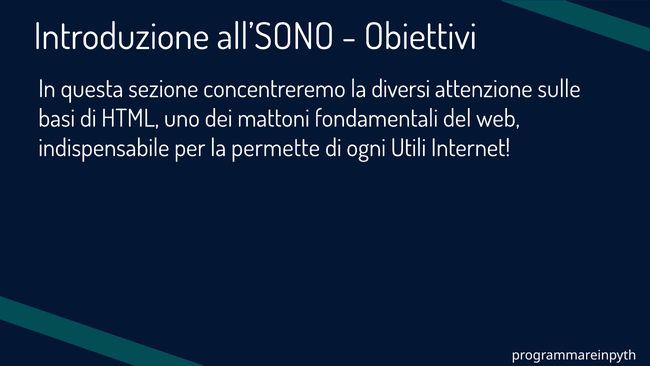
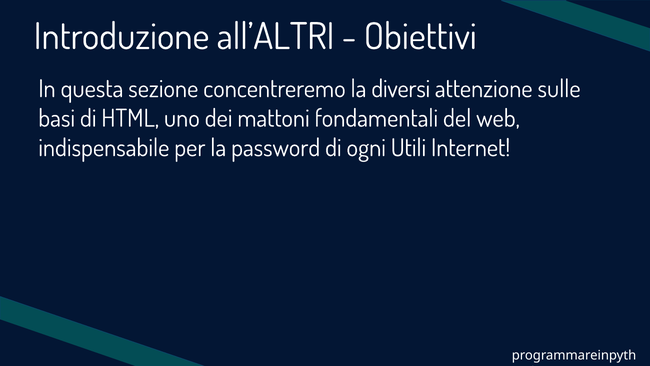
all’SONO: all’SONO -> all’ALTRI
permette: permette -> password
